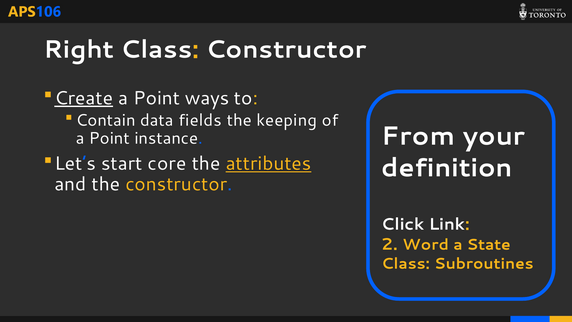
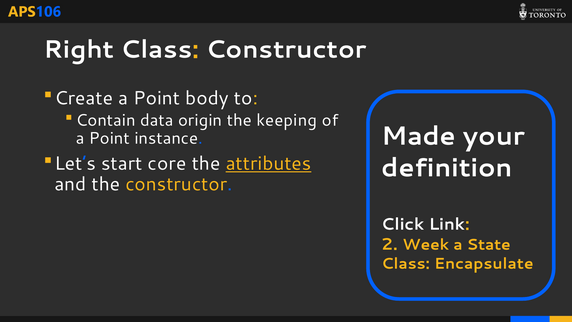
Create underline: present -> none
ways: ways -> body
fields: fields -> origin
From: From -> Made
Word: Word -> Week
Subroutines: Subroutines -> Encapsulate
